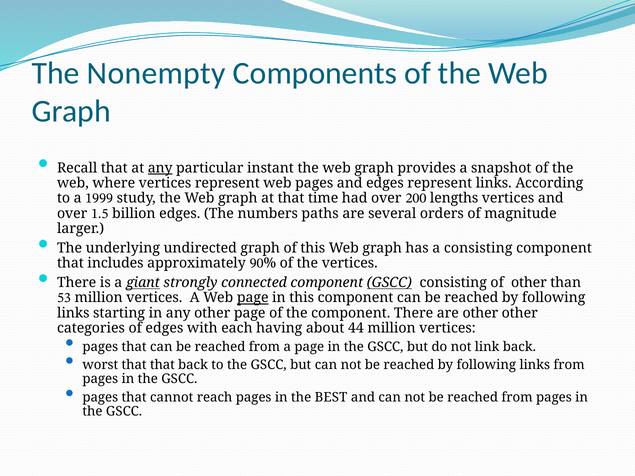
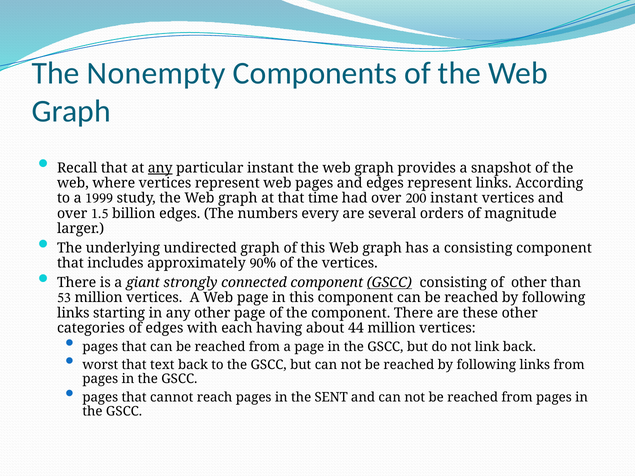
lengths at (454, 198): lengths -> instant
paths: paths -> every
giant underline: present -> none
page at (253, 298) underline: present -> none
are other: other -> these
that that: that -> text
BEST: BEST -> SENT
